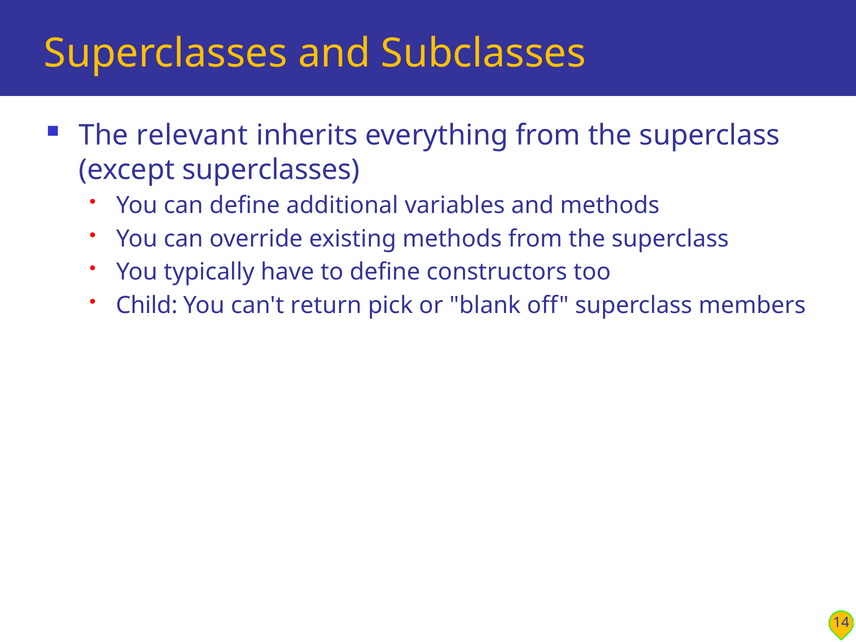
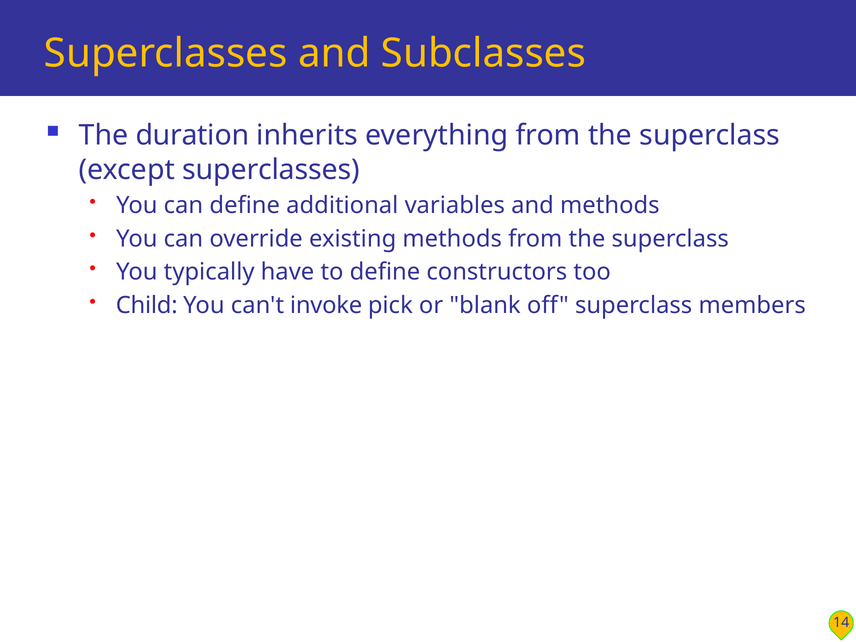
relevant: relevant -> duration
return: return -> invoke
